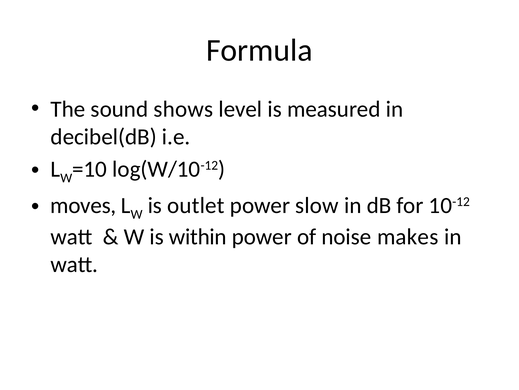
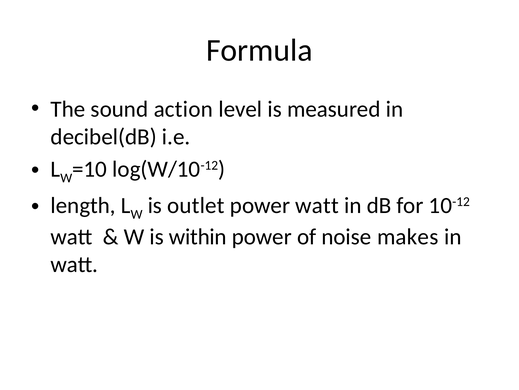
shows: shows -> action
moves: moves -> length
power slow: slow -> watt
